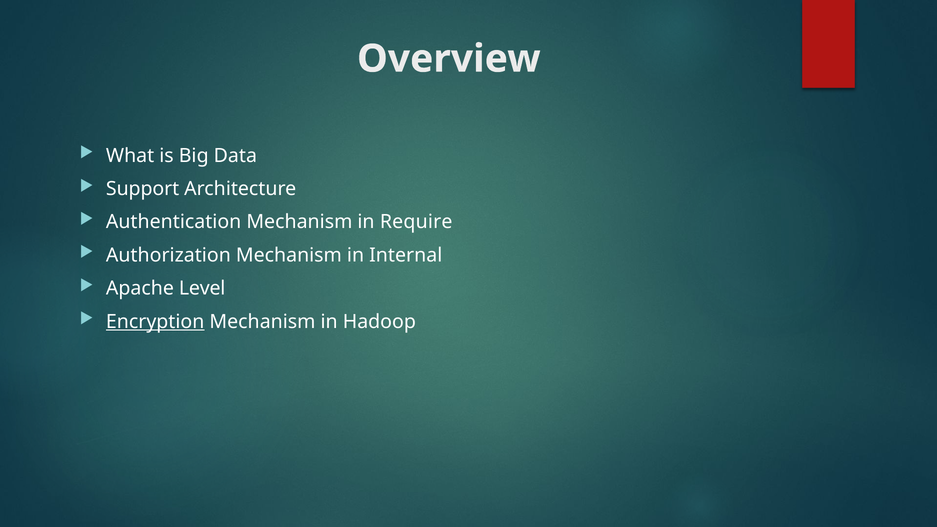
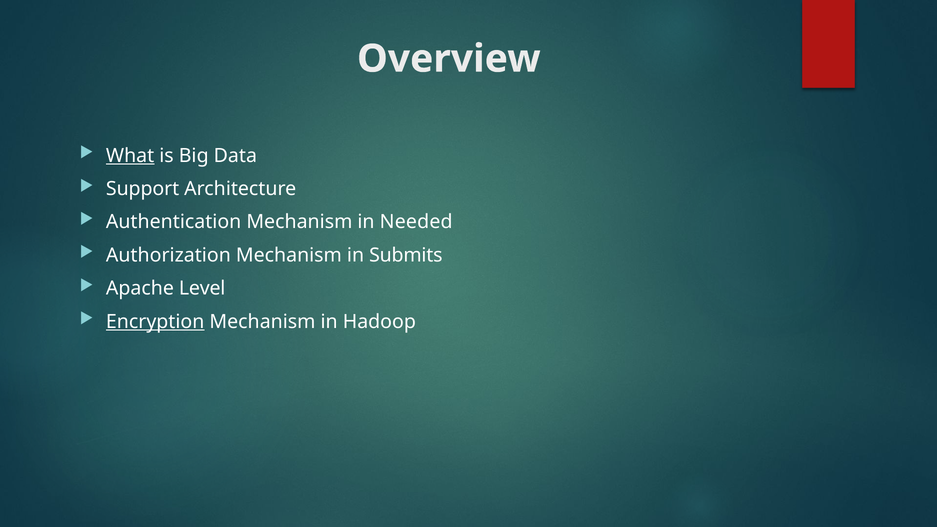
What underline: none -> present
Require: Require -> Needed
Internal: Internal -> Submits
